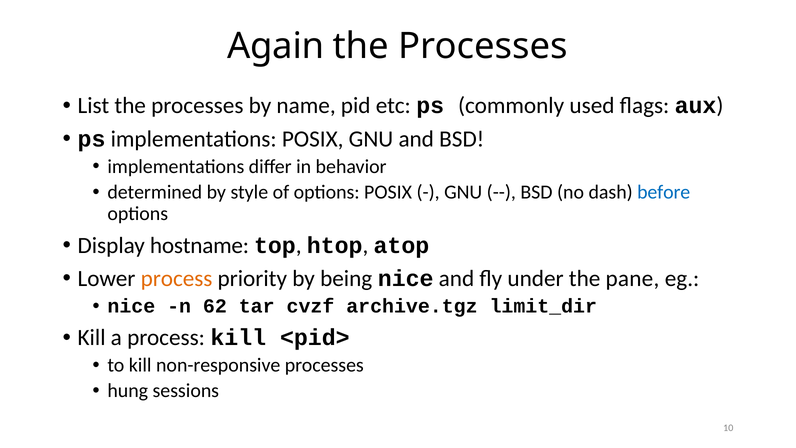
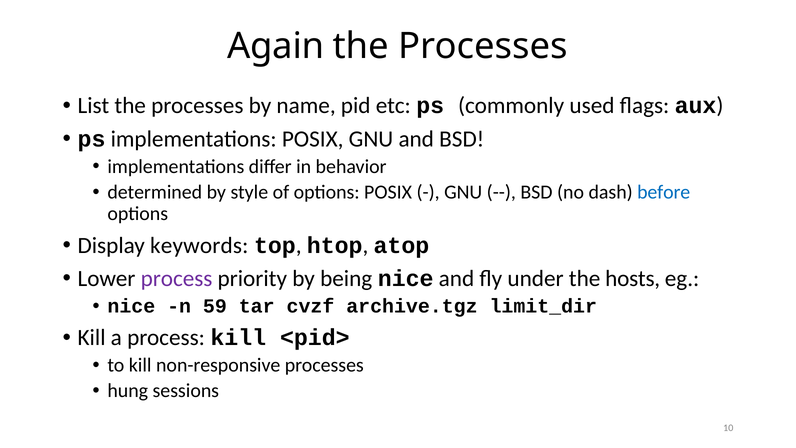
hostname: hostname -> keywords
process at (177, 279) colour: orange -> purple
pane: pane -> hosts
62: 62 -> 59
